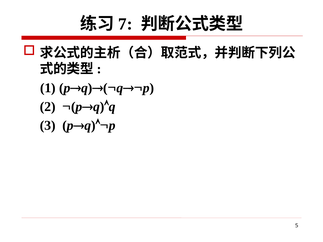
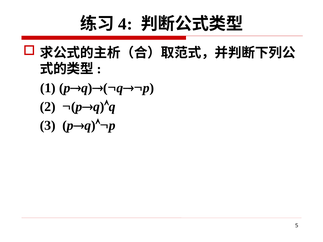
7: 7 -> 4
